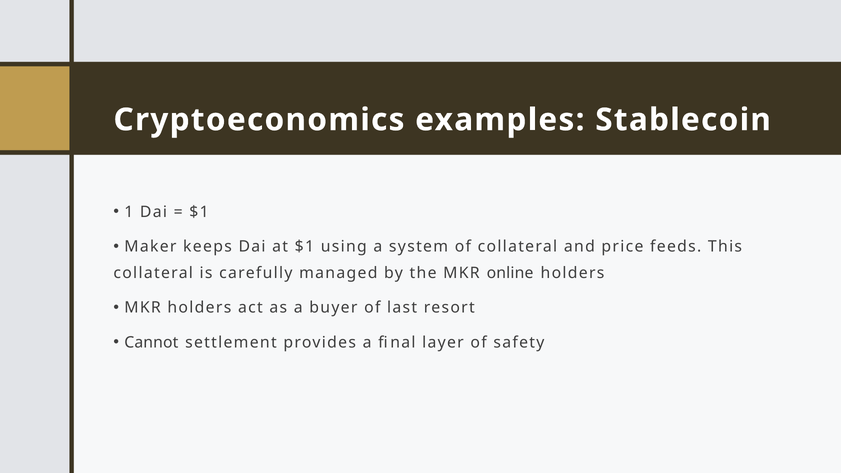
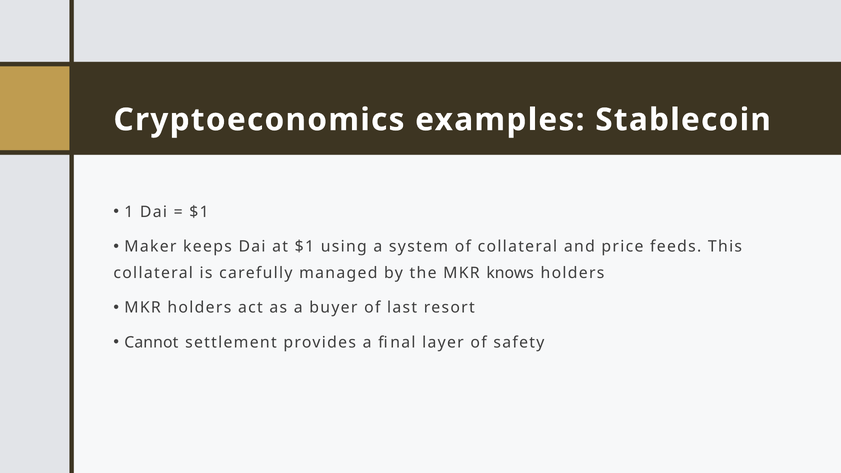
online: online -> knows
